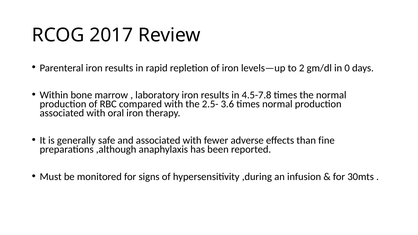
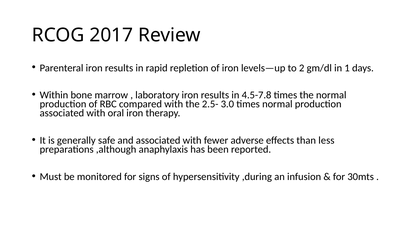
0: 0 -> 1
3.6: 3.6 -> 3.0
fine: fine -> less
